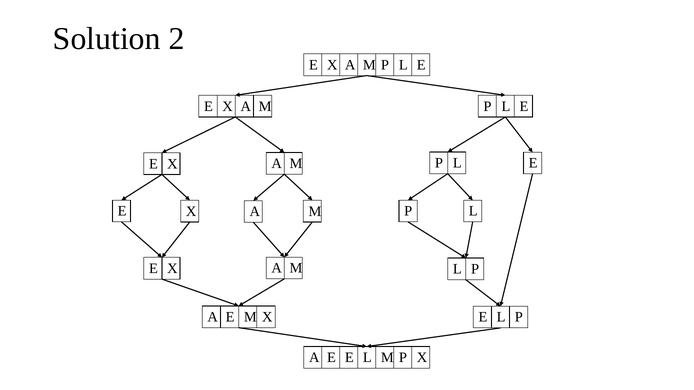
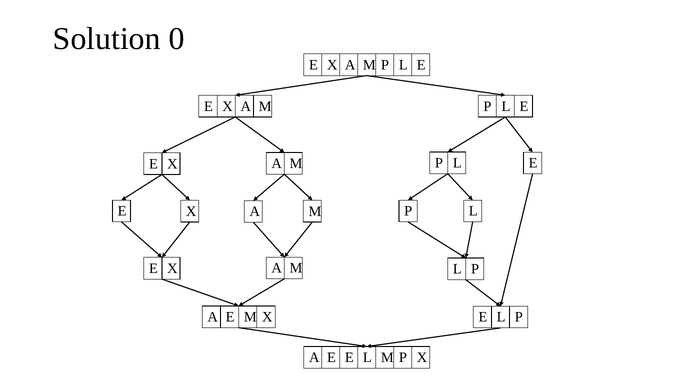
2: 2 -> 0
